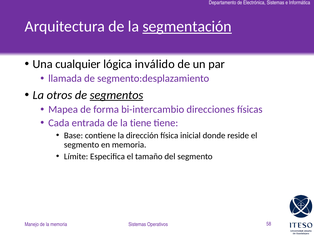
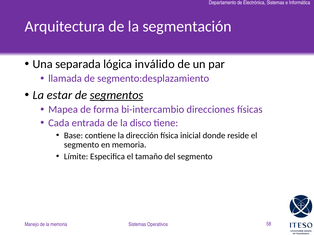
segmentación underline: present -> none
cualquier: cualquier -> separada
otros: otros -> estar
la tiene: tiene -> disco
